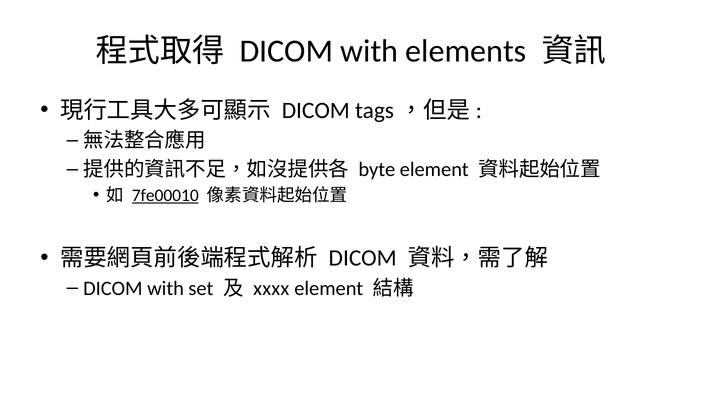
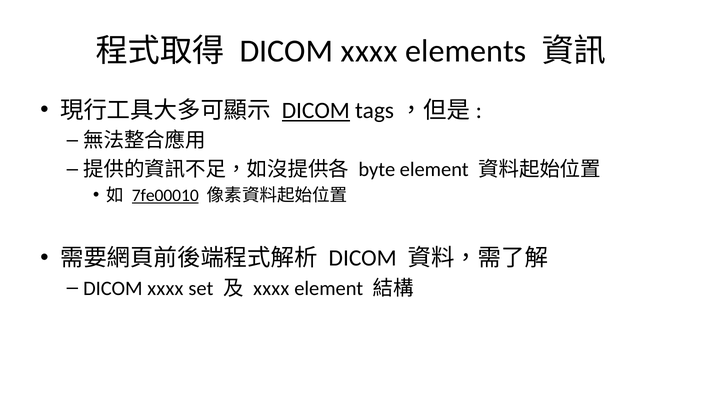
with at (369, 51): with -> xxxx
DICOM at (316, 110) underline: none -> present
with at (166, 288): with -> xxxx
